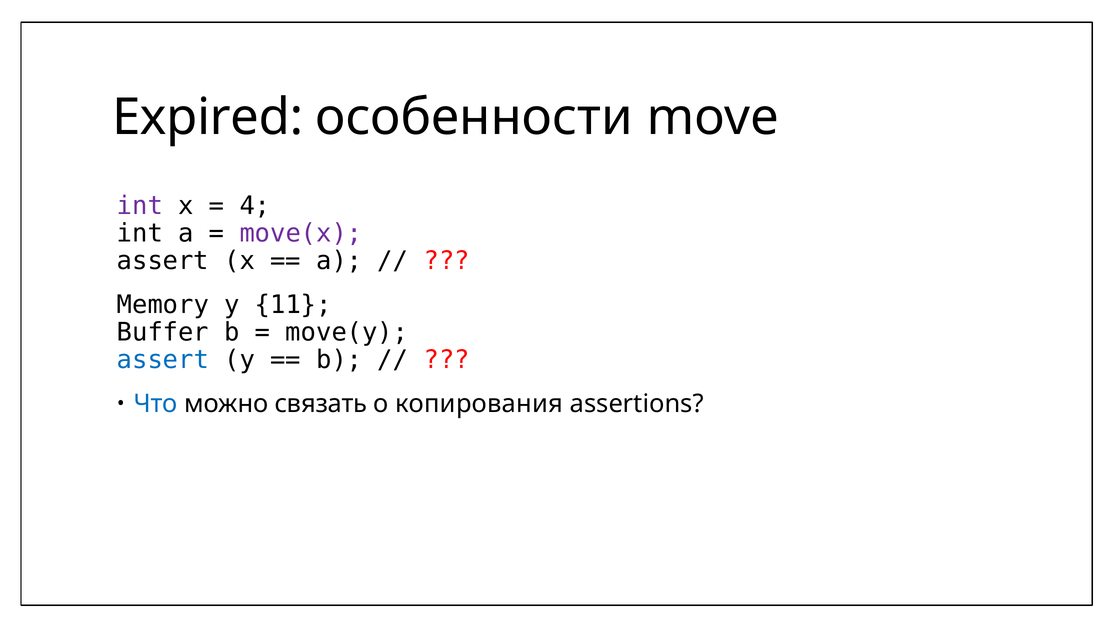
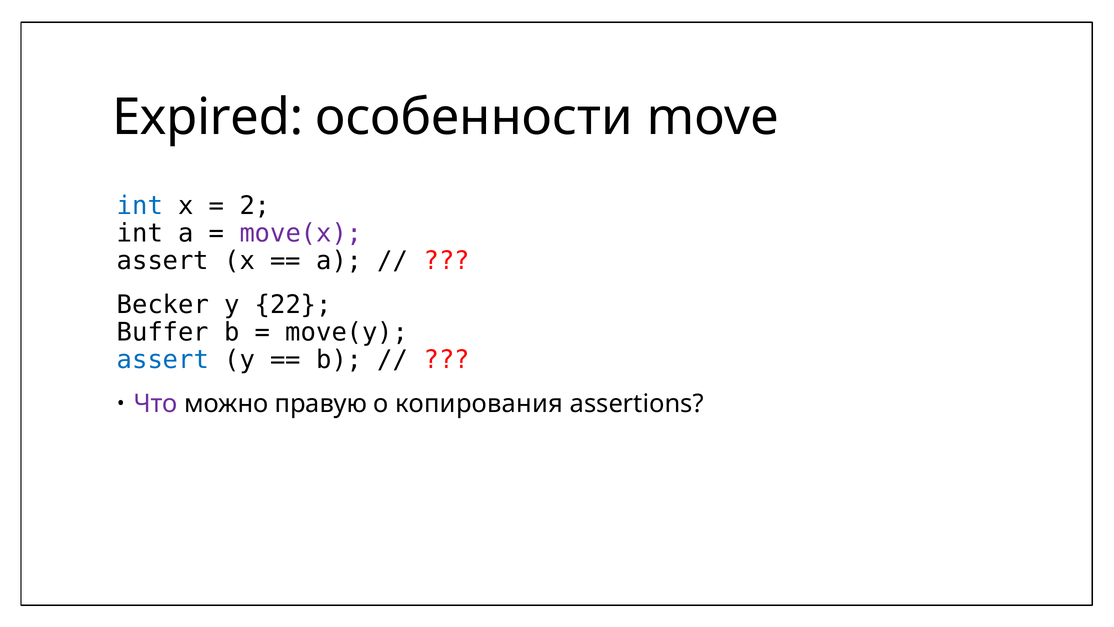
int at (140, 206) colour: purple -> blue
4: 4 -> 2
Memory: Memory -> Becker
11: 11 -> 22
Что colour: blue -> purple
связать: связать -> правую
